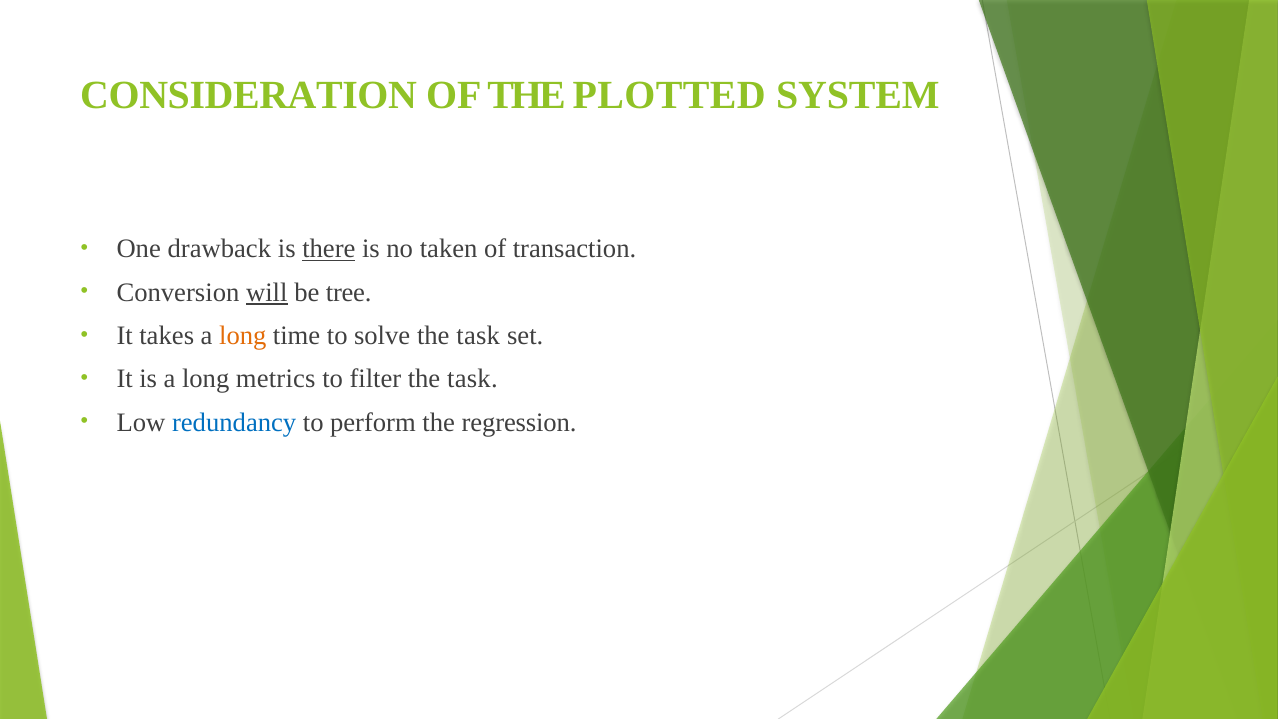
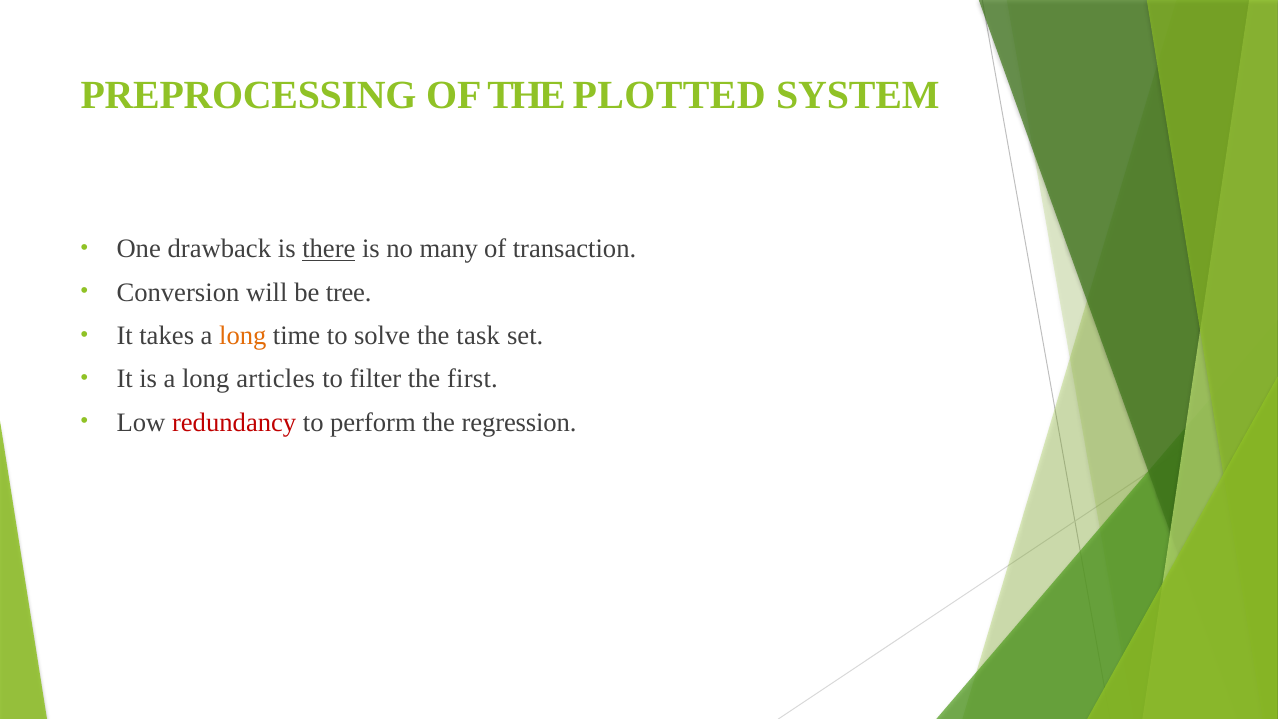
CONSIDERATION: CONSIDERATION -> PREPROCESSING
taken: taken -> many
will underline: present -> none
metrics: metrics -> articles
filter the task: task -> first
redundancy colour: blue -> red
